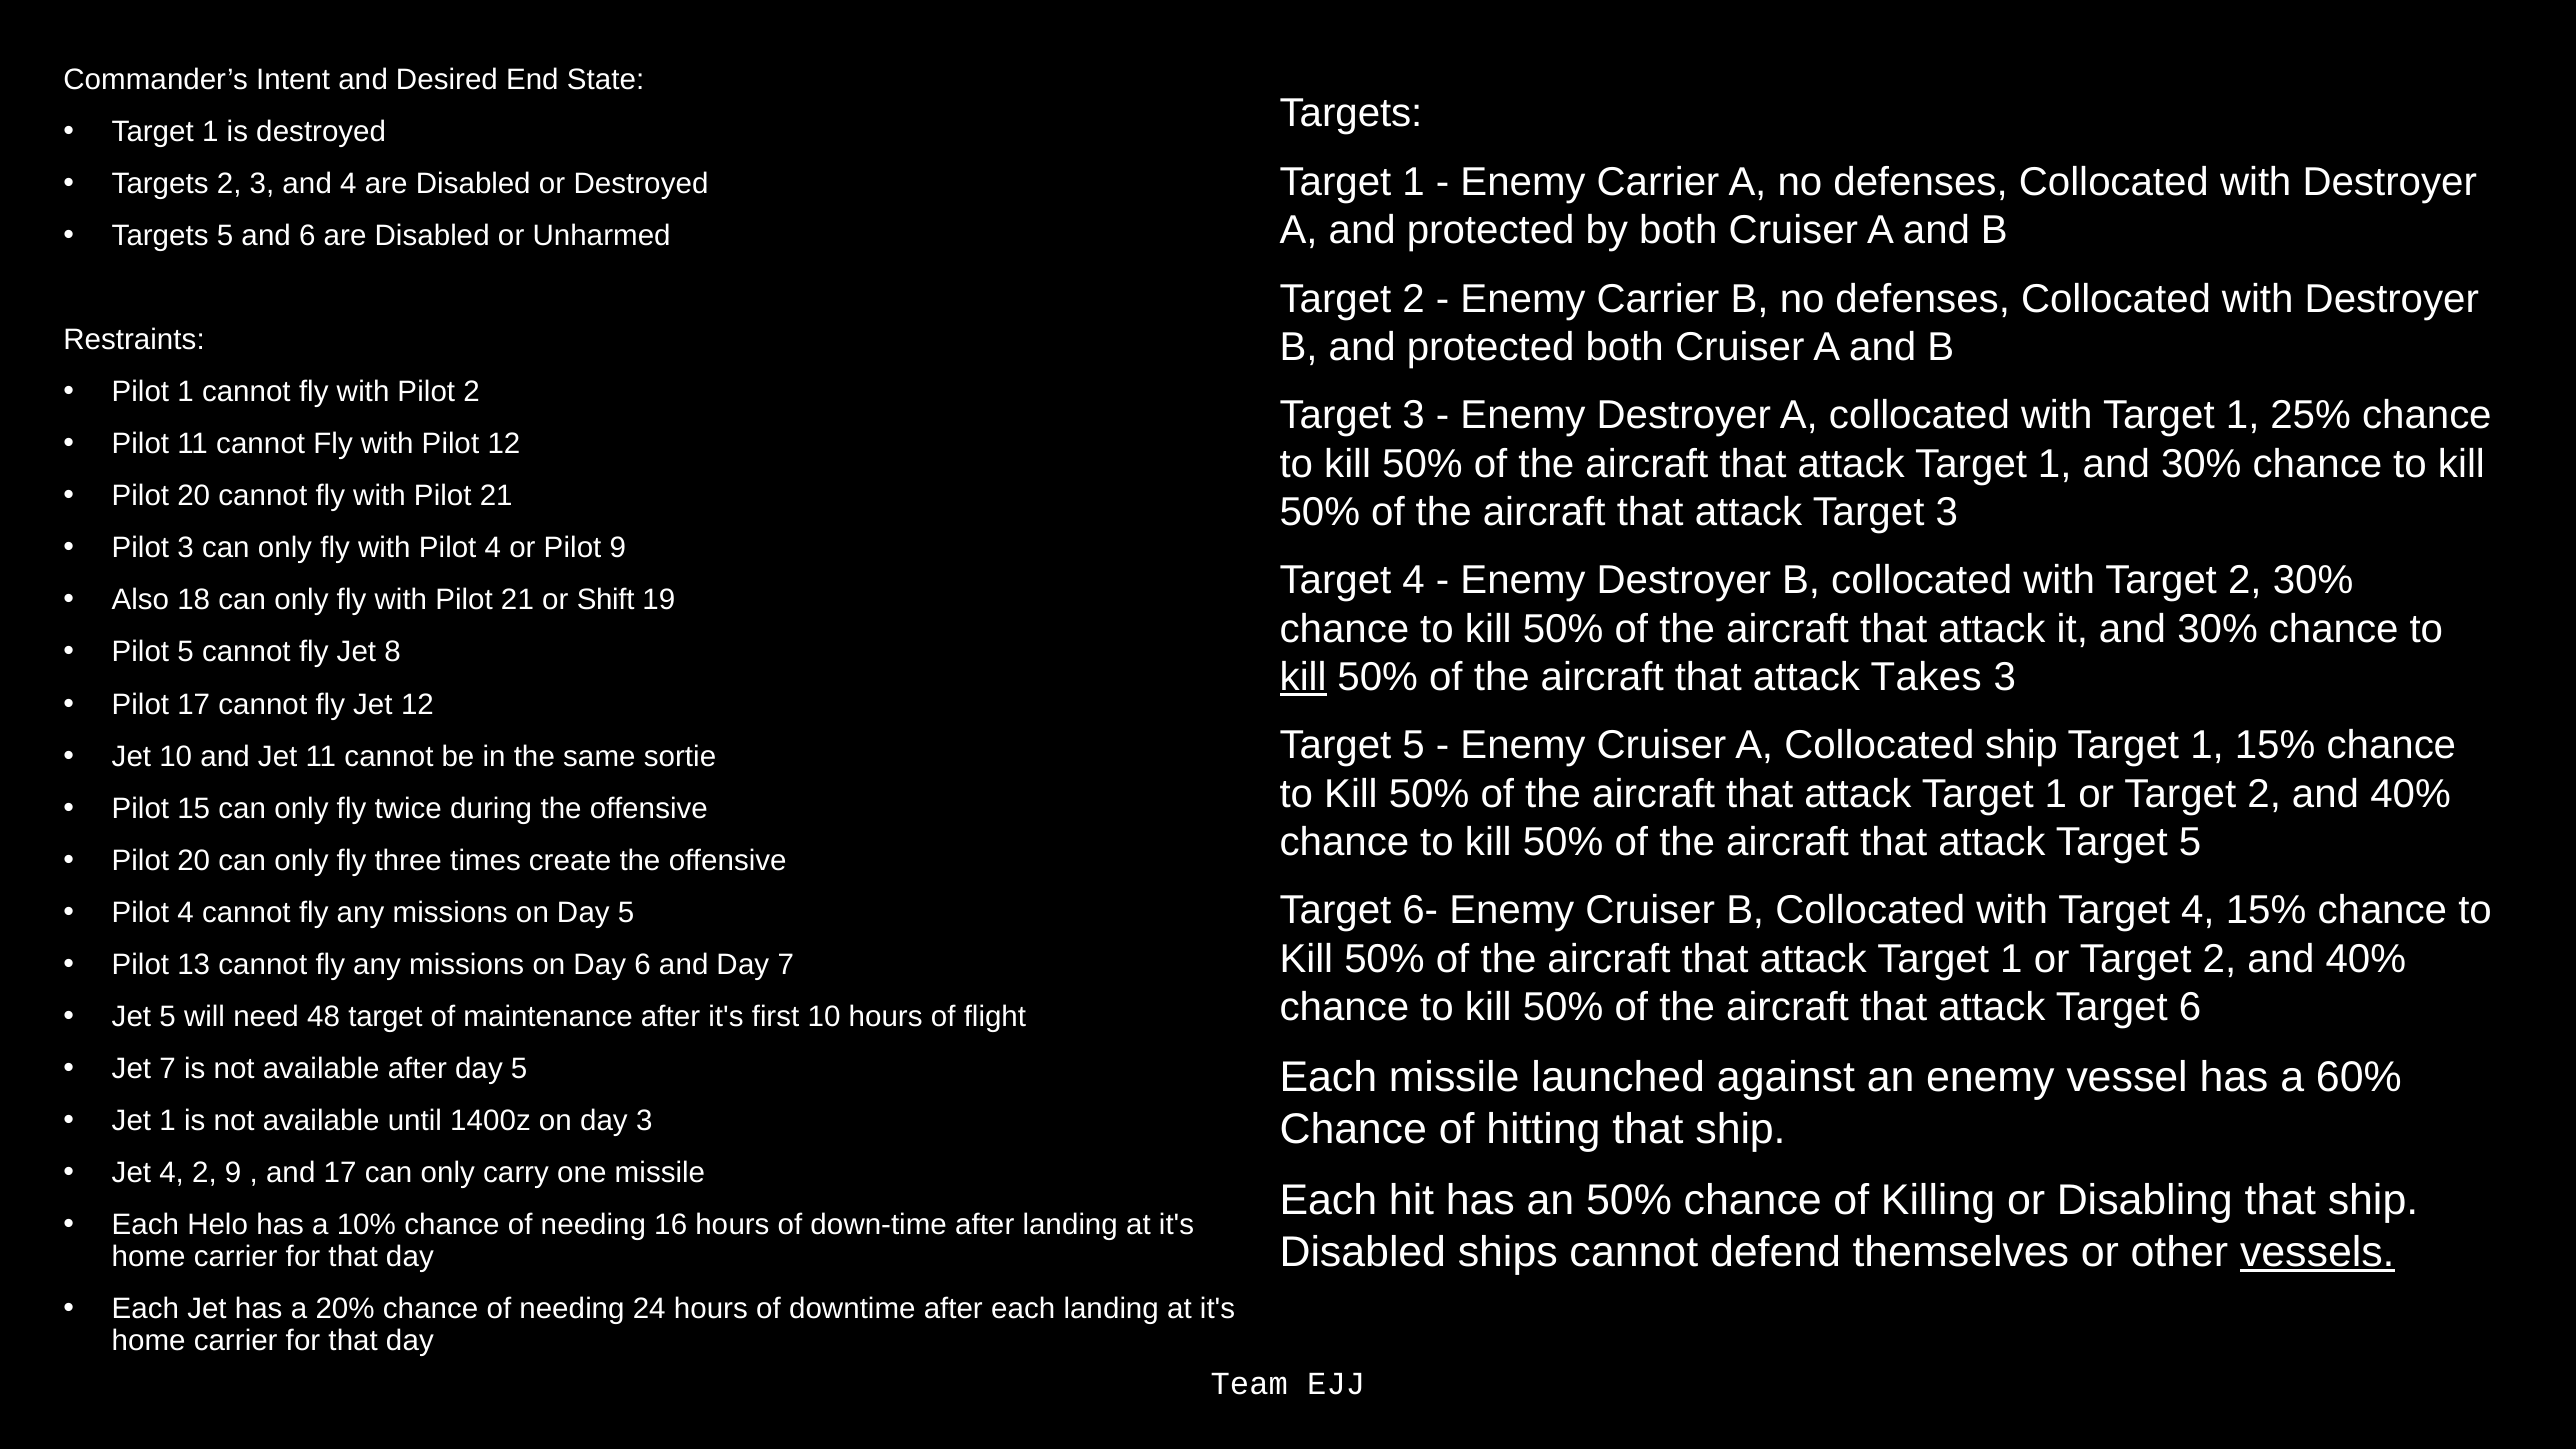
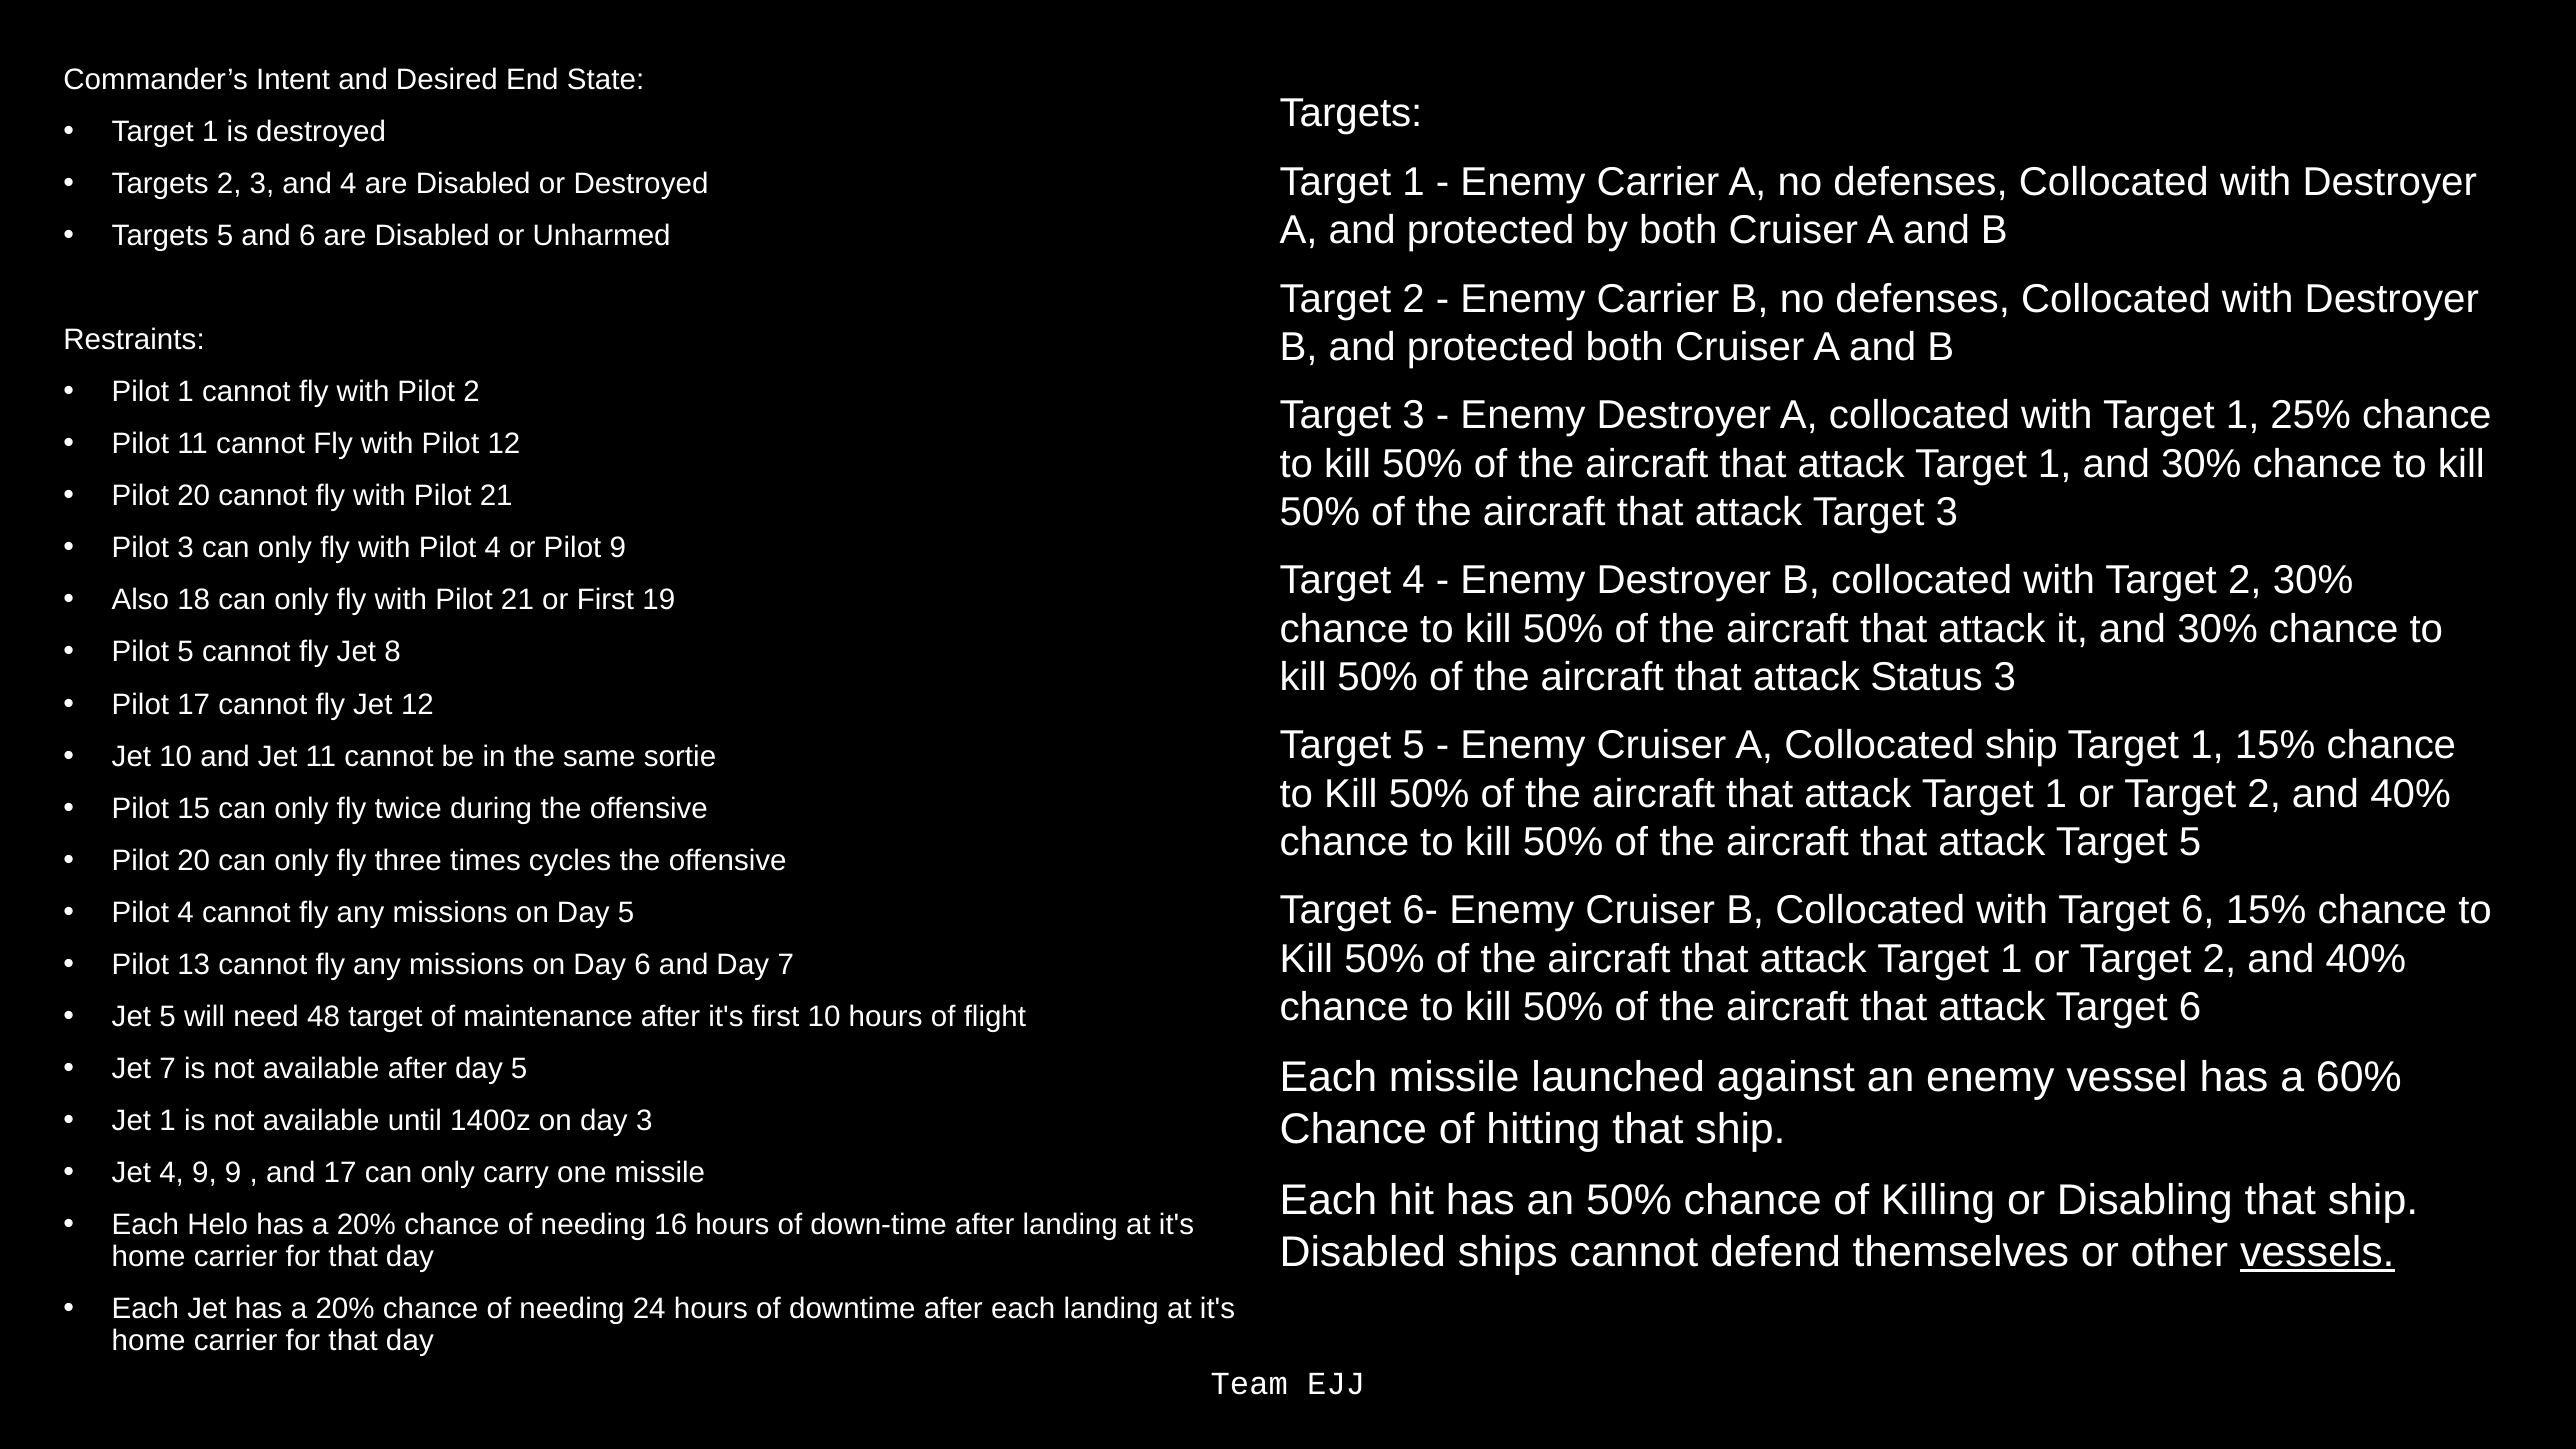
or Shift: Shift -> First
kill at (1303, 677) underline: present -> none
Takes: Takes -> Status
create: create -> cycles
with Target 4: 4 -> 6
4 2: 2 -> 9
Helo has a 10%: 10% -> 20%
